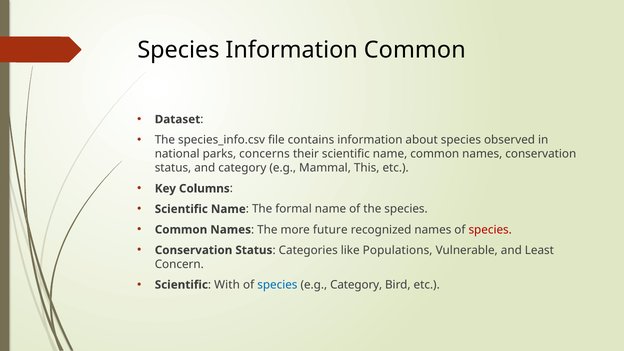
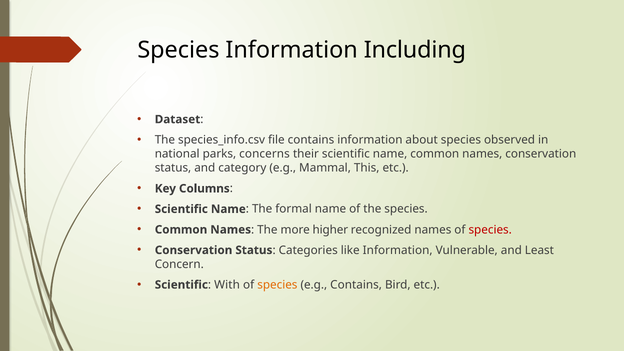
Information Common: Common -> Including
future: future -> higher
like Populations: Populations -> Information
species at (277, 285) colour: blue -> orange
e.g Category: Category -> Contains
